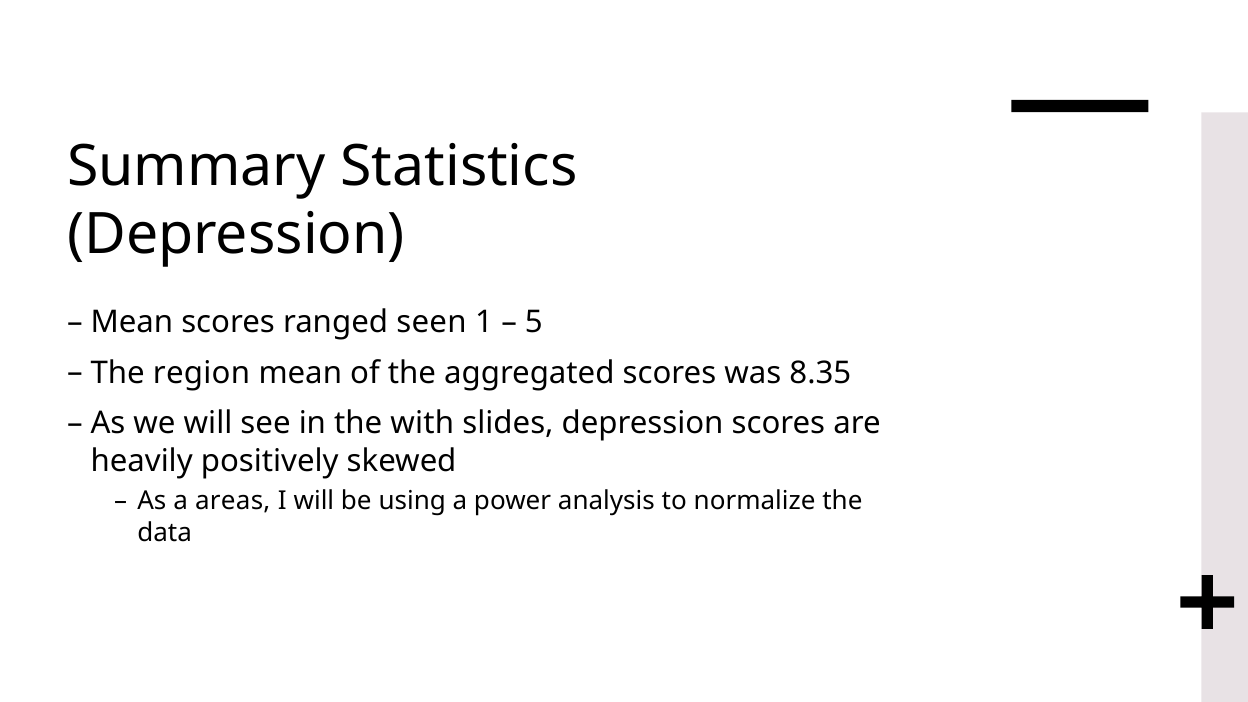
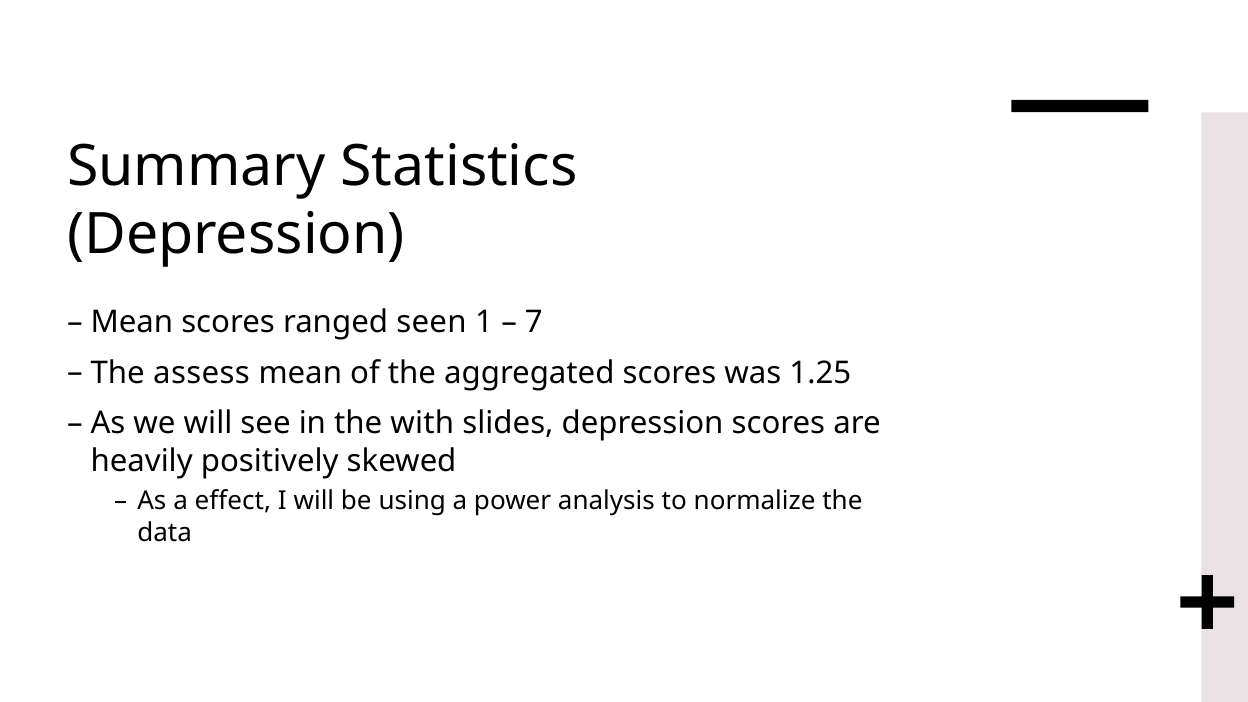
5: 5 -> 7
region: region -> assess
8.35: 8.35 -> 1.25
areas: areas -> effect
